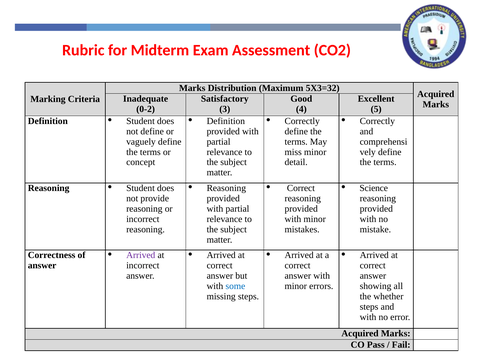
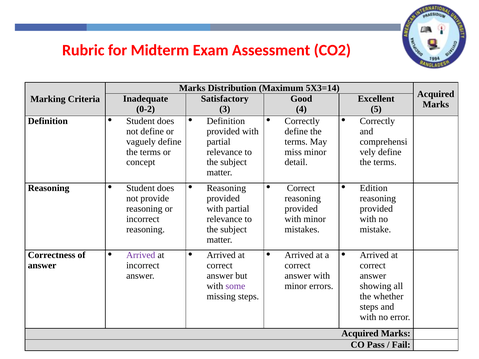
5X3=32: 5X3=32 -> 5X3=14
Science: Science -> Edition
some colour: blue -> purple
